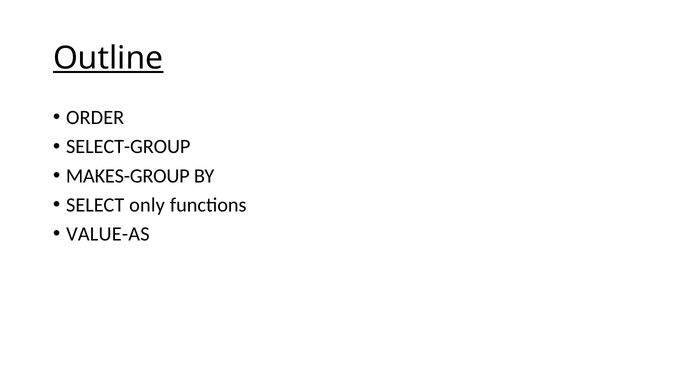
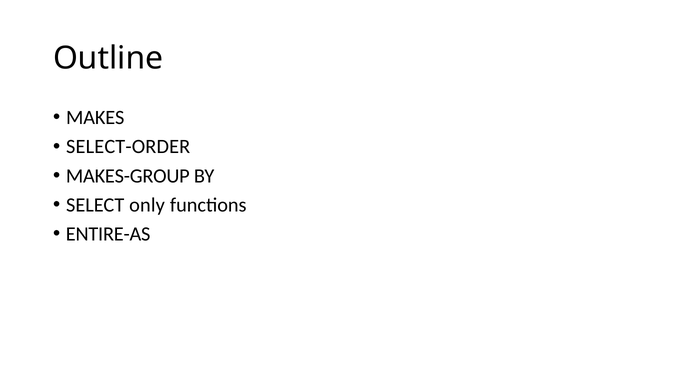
Outline underline: present -> none
ORDER: ORDER -> MAKES
SELECT-GROUP: SELECT-GROUP -> SELECT-ORDER
VALUE-AS: VALUE-AS -> ENTIRE-AS
